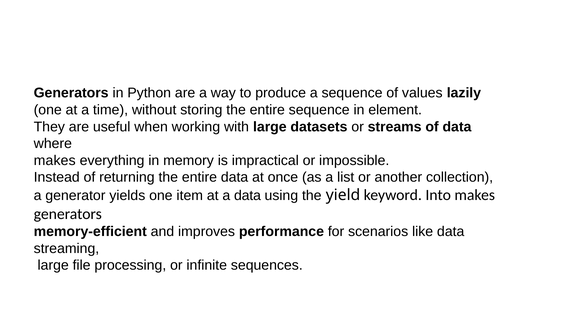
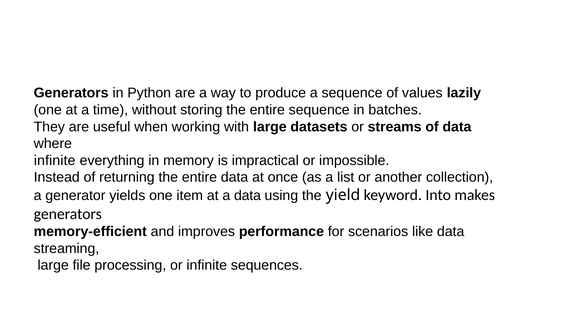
element: element -> batches
makes at (55, 160): makes -> infinite
